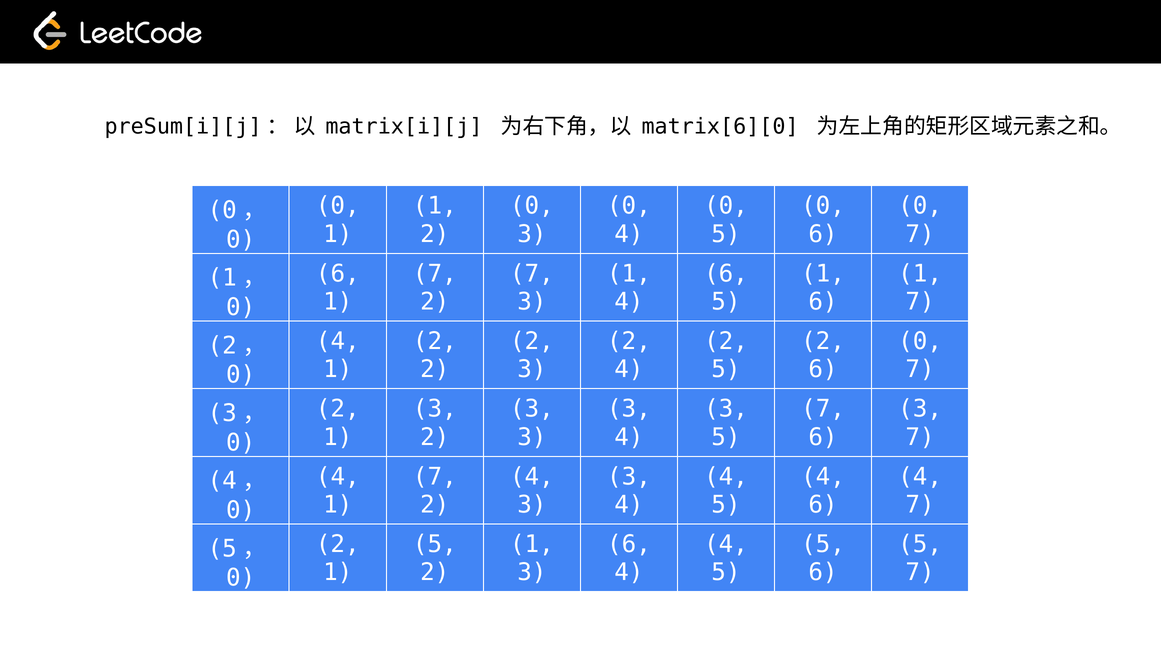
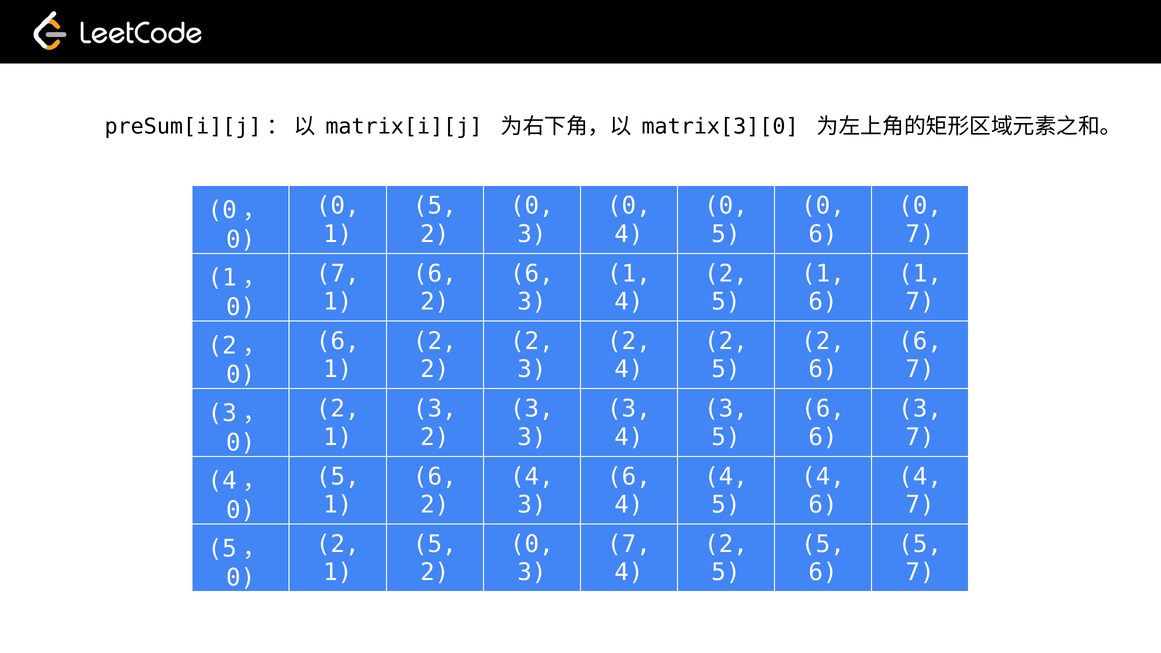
matrix[6][0: matrix[6][0 -> matrix[3][0
1 at (435, 206): 1 -> 5
6 at (338, 274): 6 -> 7
7 at (435, 274): 7 -> 6
7 at (532, 274): 7 -> 6
6 at (726, 274): 6 -> 2
4 at (338, 341): 4 -> 6
0 at (920, 341): 0 -> 6
7 at (823, 409): 7 -> 6
4 at (338, 477): 4 -> 5
7 at (435, 477): 7 -> 6
3 at (629, 477): 3 -> 6
1 at (532, 544): 1 -> 0
6 at (629, 544): 6 -> 7
4 at (726, 544): 4 -> 2
